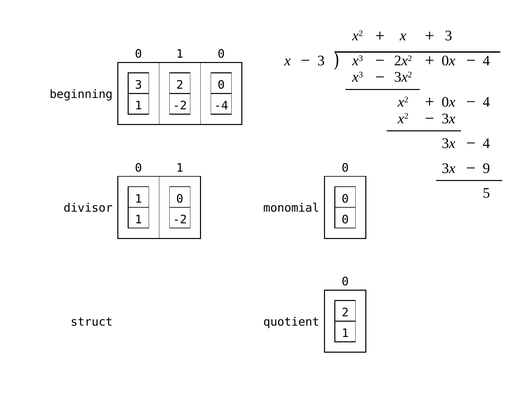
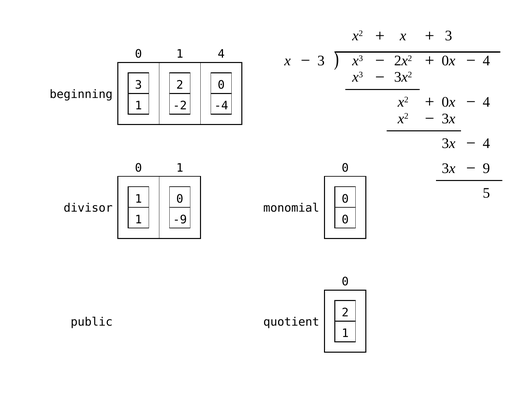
0 1 0: 0 -> 4
-2 at (180, 219): -2 -> -9
struct: struct -> public
